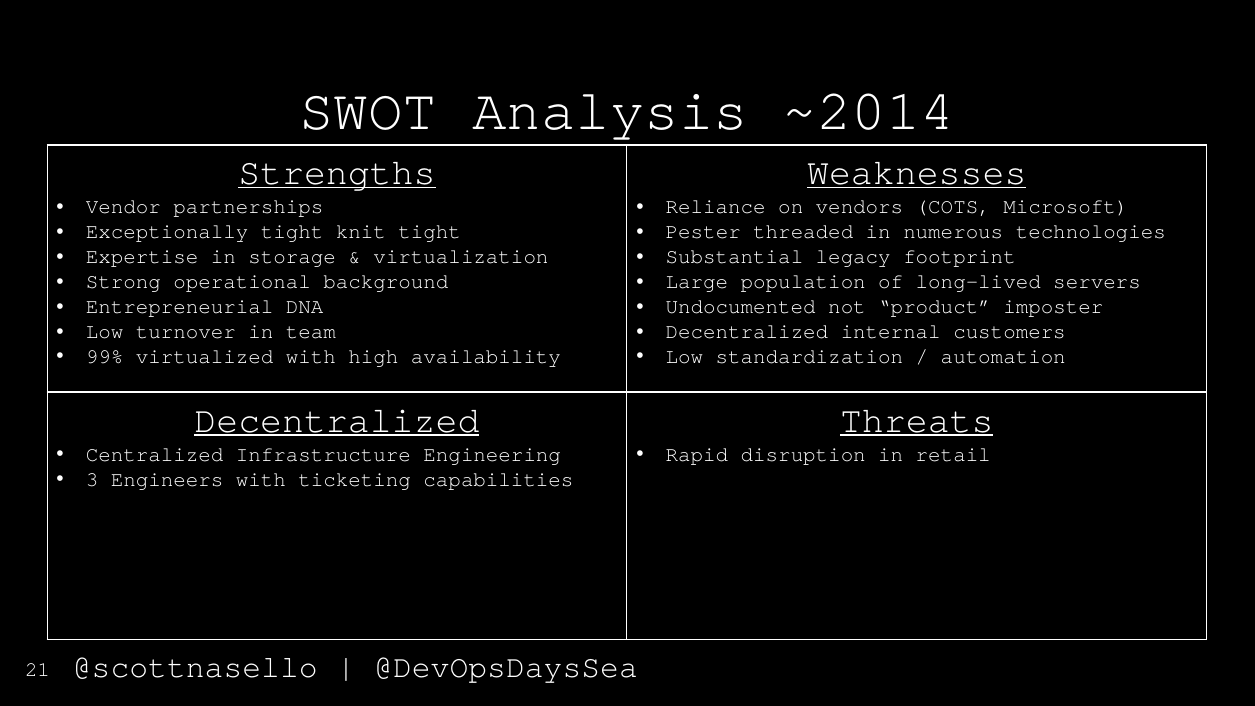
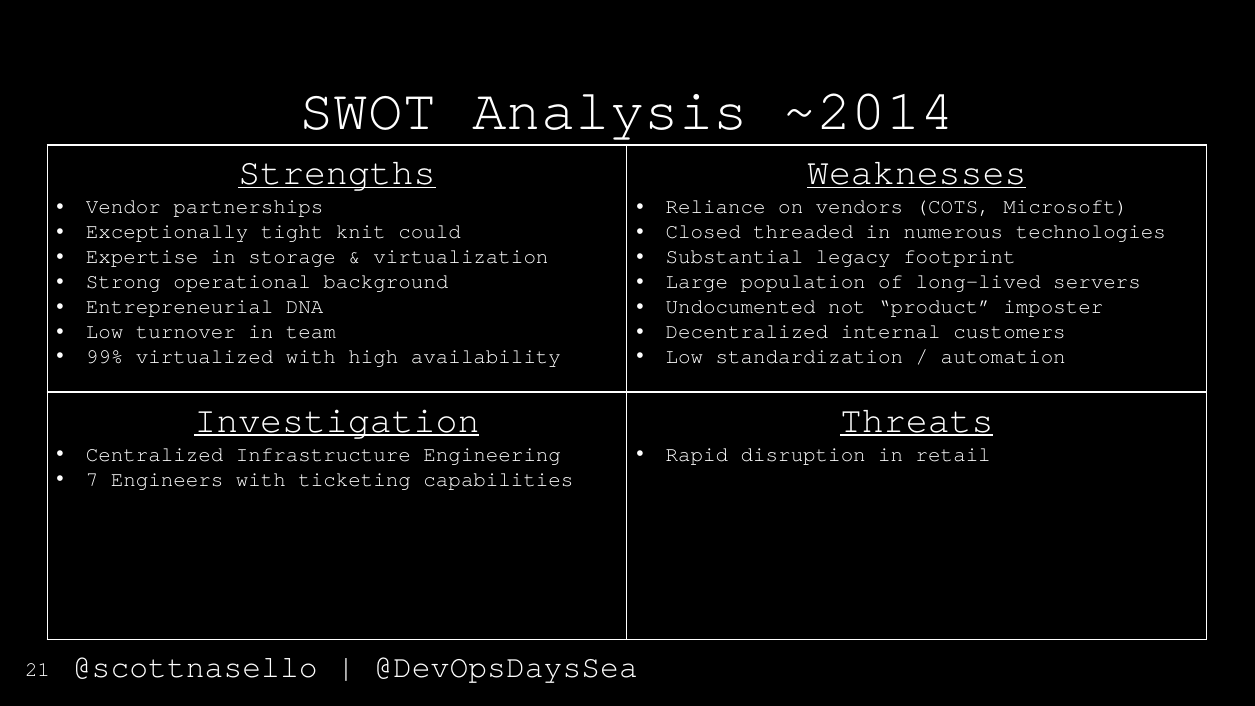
knit tight: tight -> could
Pester: Pester -> Closed
Decentralized at (337, 420): Decentralized -> Investigation
3: 3 -> 7
